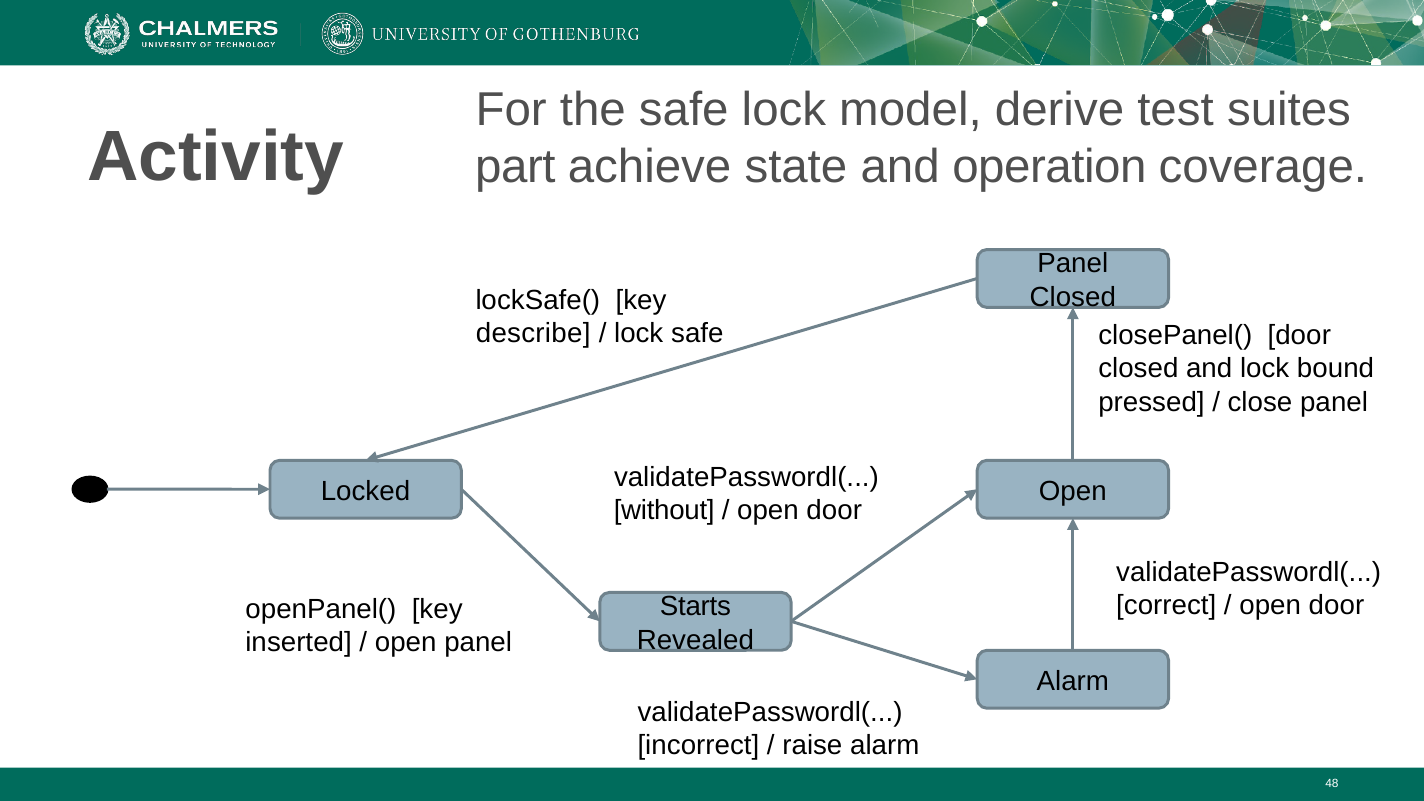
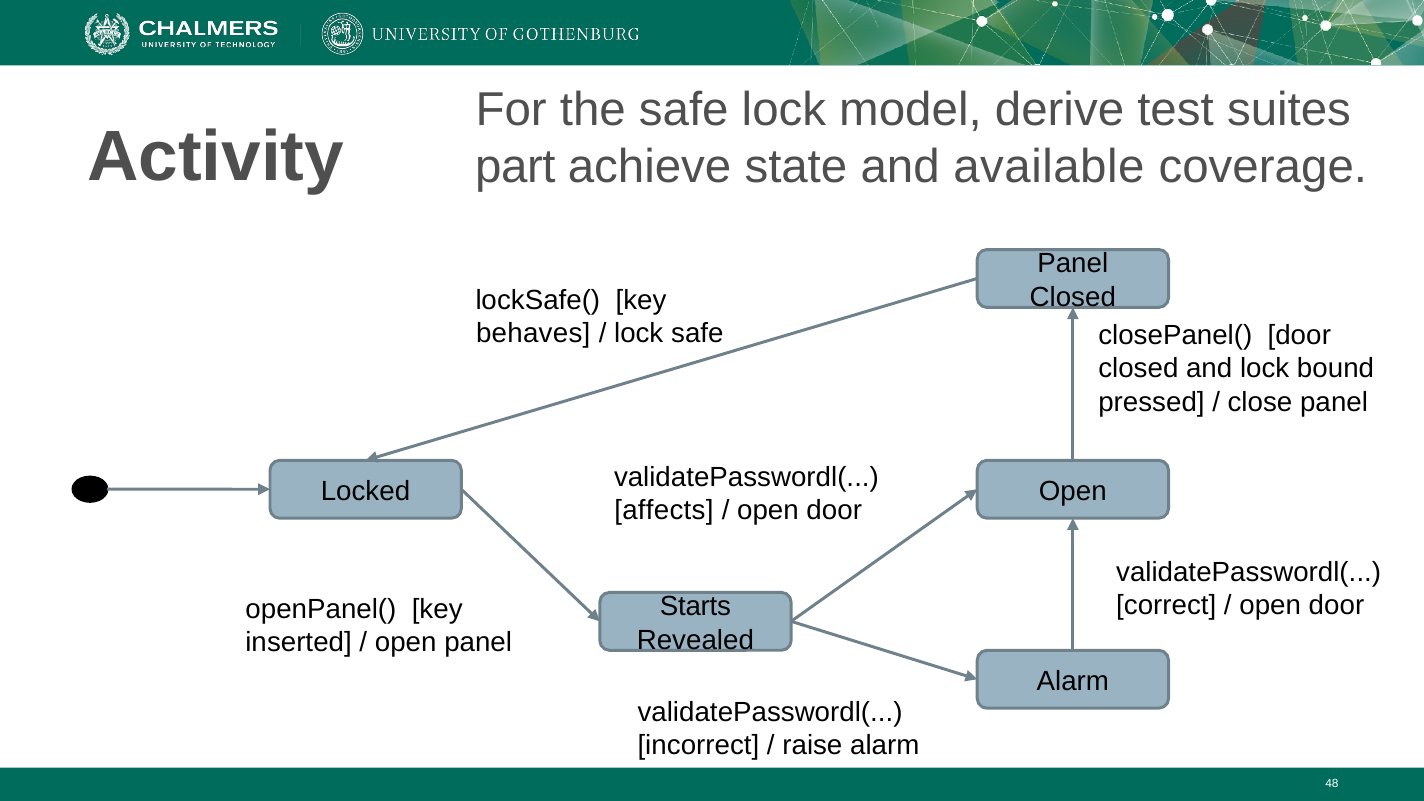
operation: operation -> available
describe: describe -> behaves
without: without -> affects
